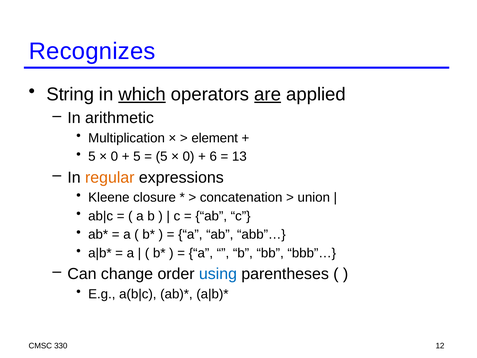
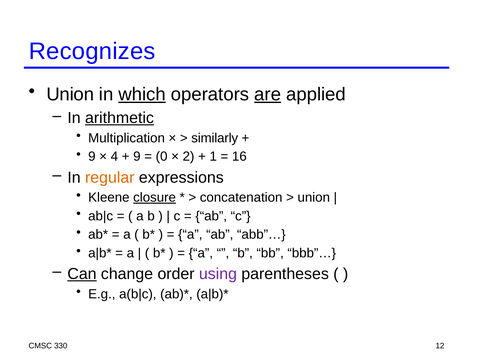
String at (70, 94): String -> Union
arithmetic underline: none -> present
element: element -> similarly
5 at (92, 156): 5 -> 9
0 at (114, 156): 0 -> 4
5 at (137, 156): 5 -> 9
5 at (162, 156): 5 -> 0
0 at (189, 156): 0 -> 2
6: 6 -> 1
13: 13 -> 16
closure underline: none -> present
Can underline: none -> present
using colour: blue -> purple
